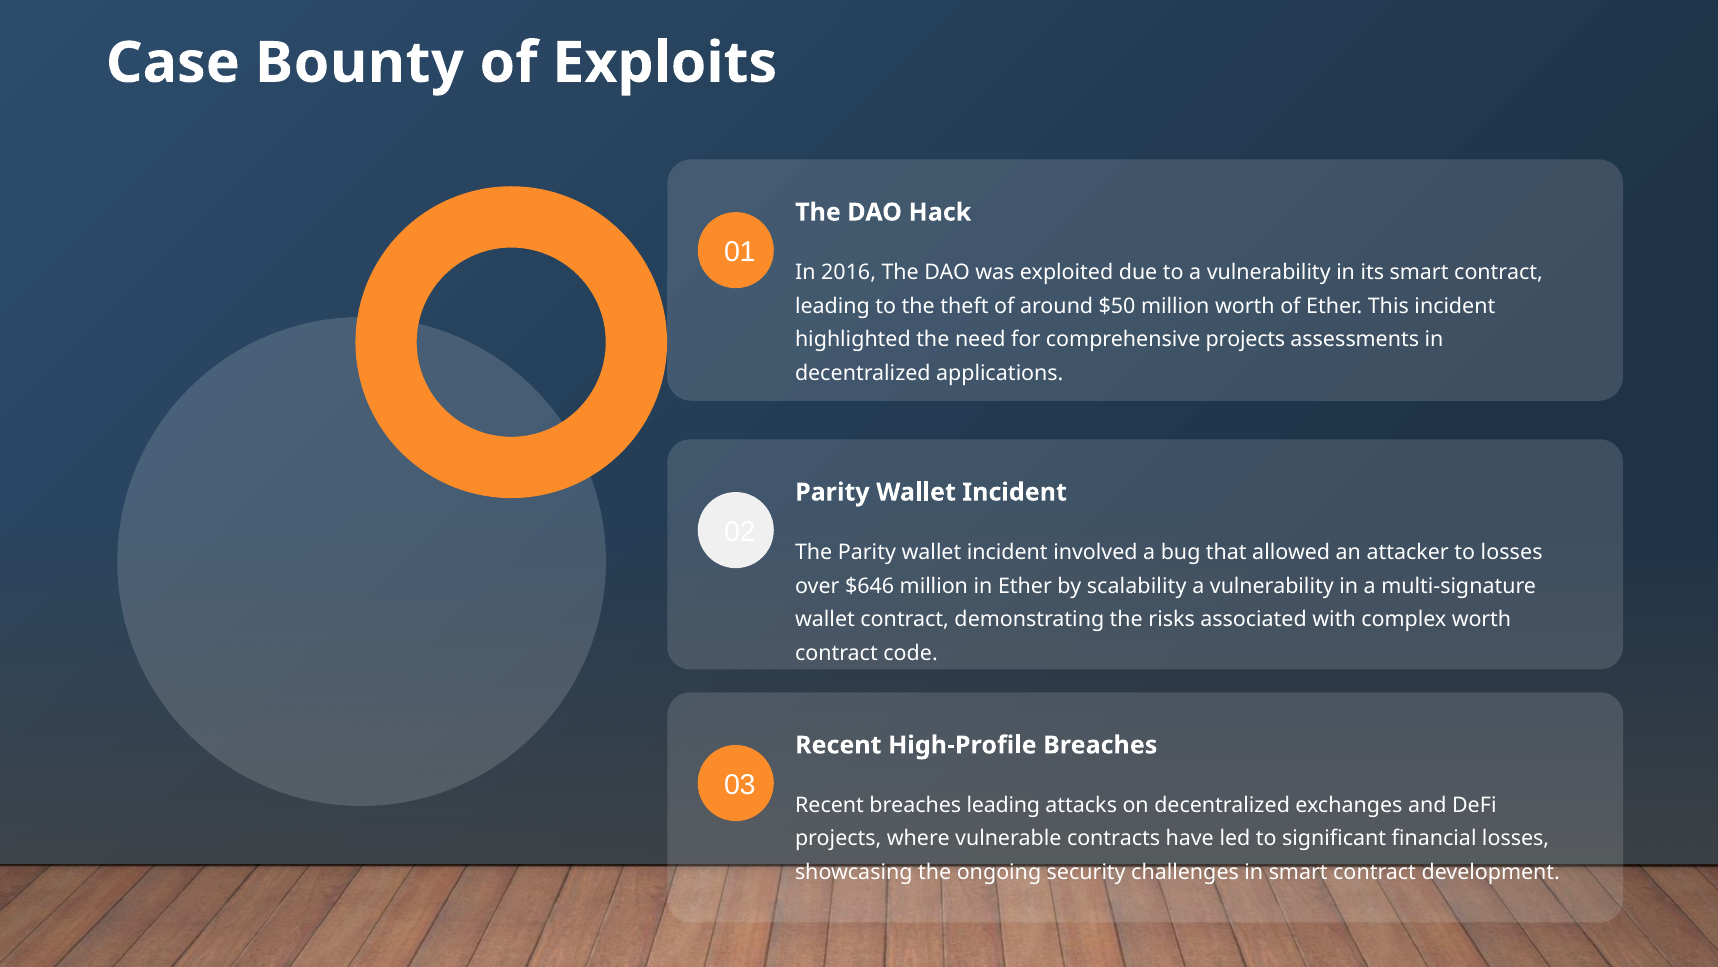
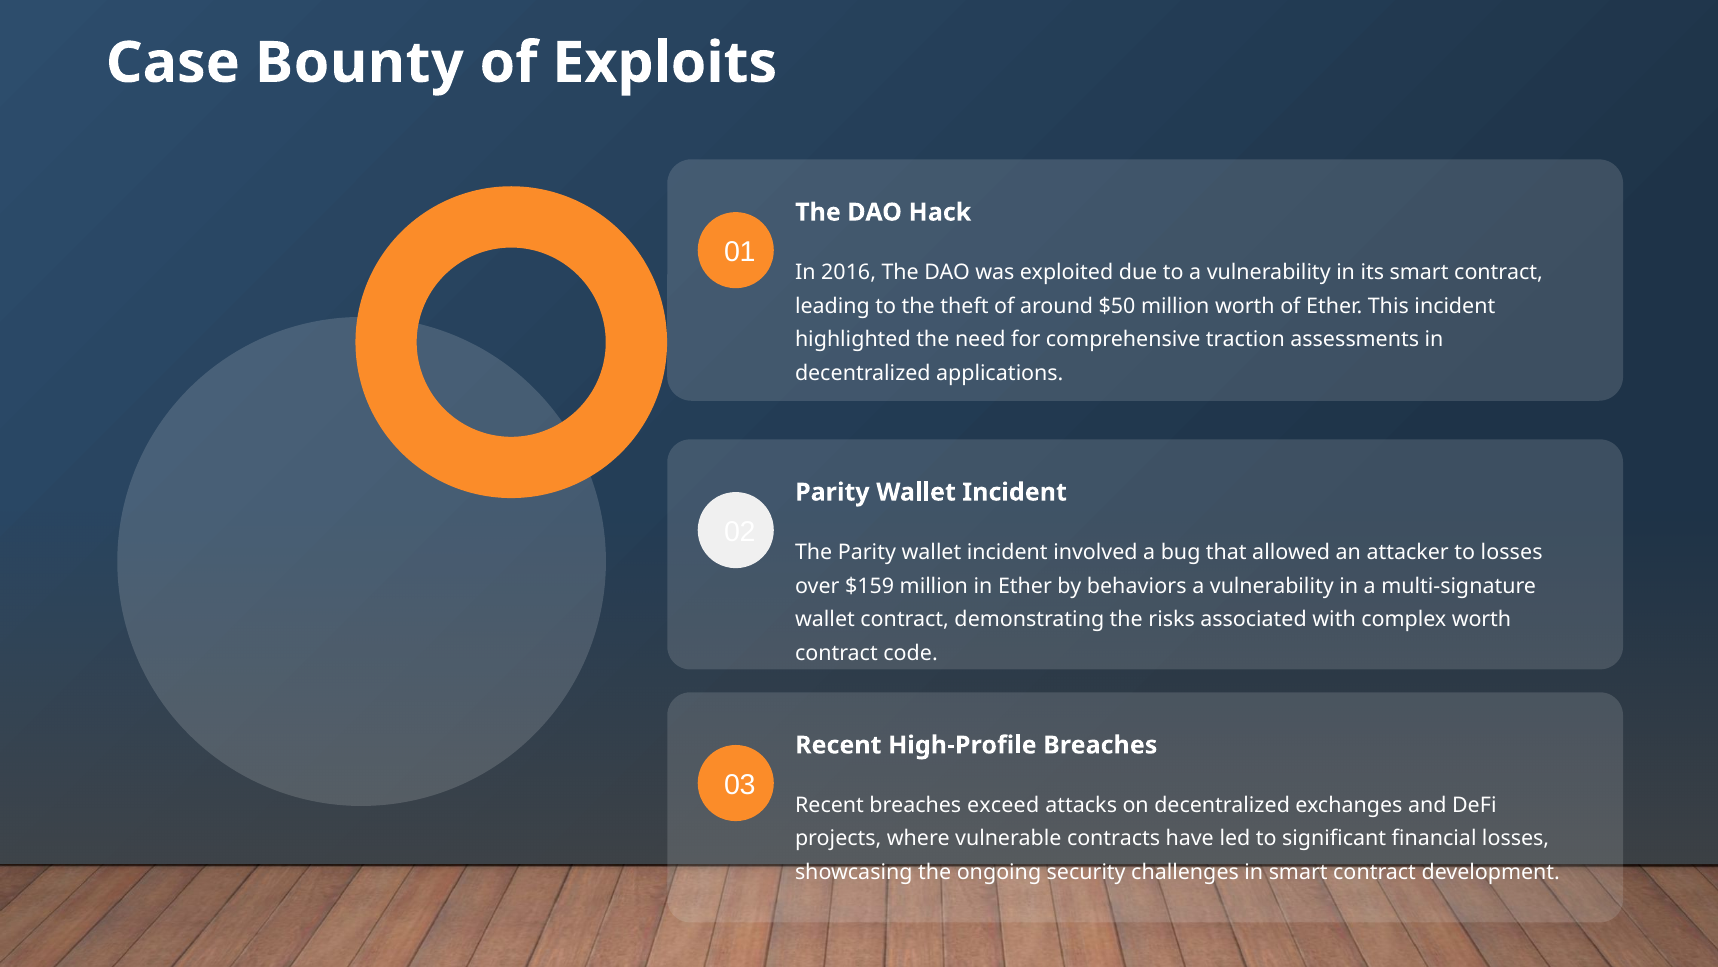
comprehensive projects: projects -> traction
$646: $646 -> $159
scalability: scalability -> behaviors
breaches leading: leading -> exceed
